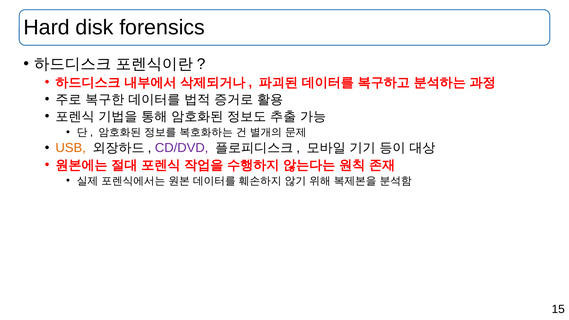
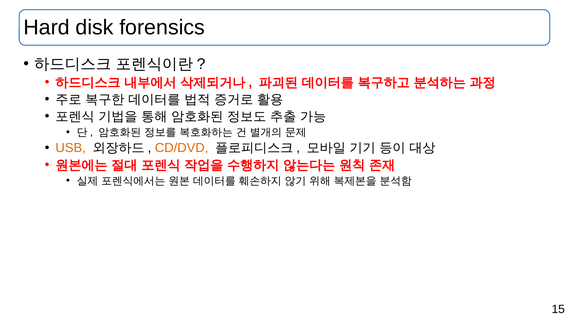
CD/DVD colour: purple -> orange
